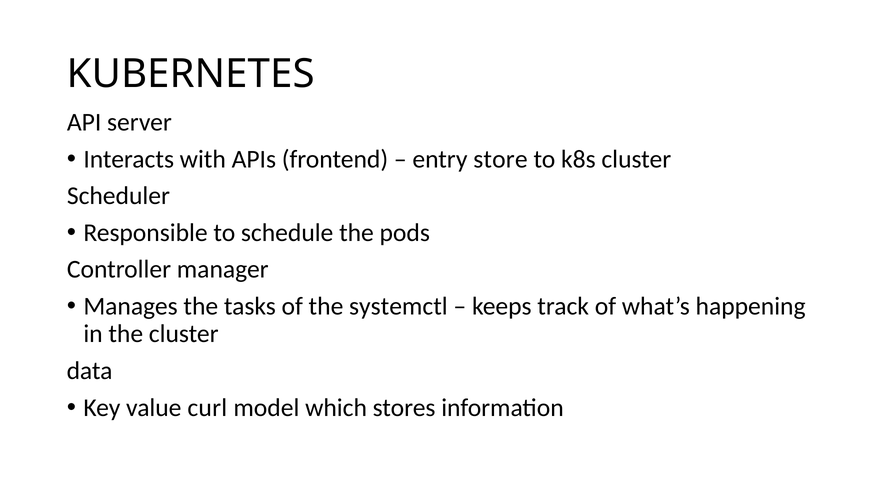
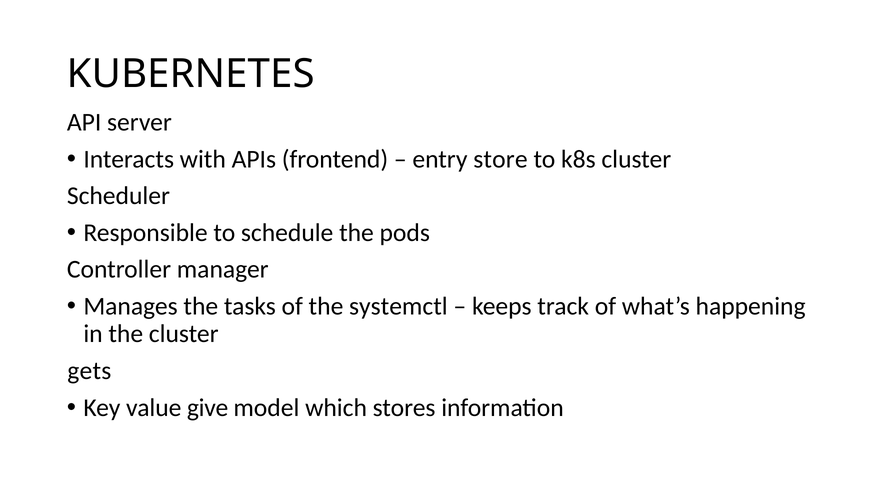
data: data -> gets
curl: curl -> give
